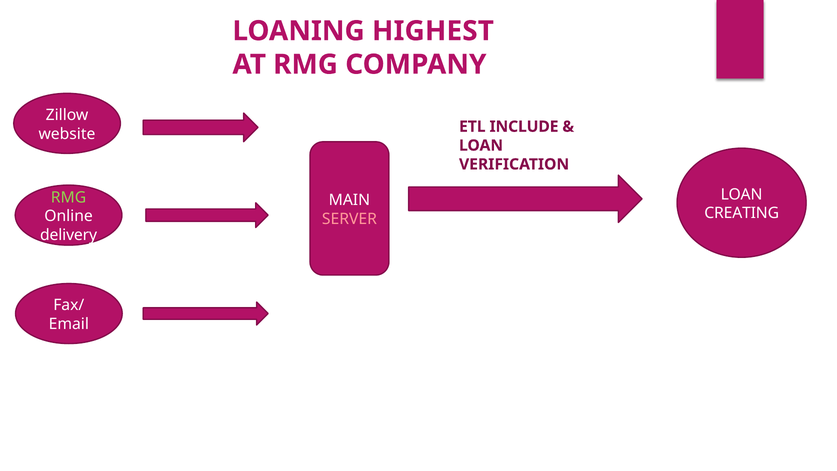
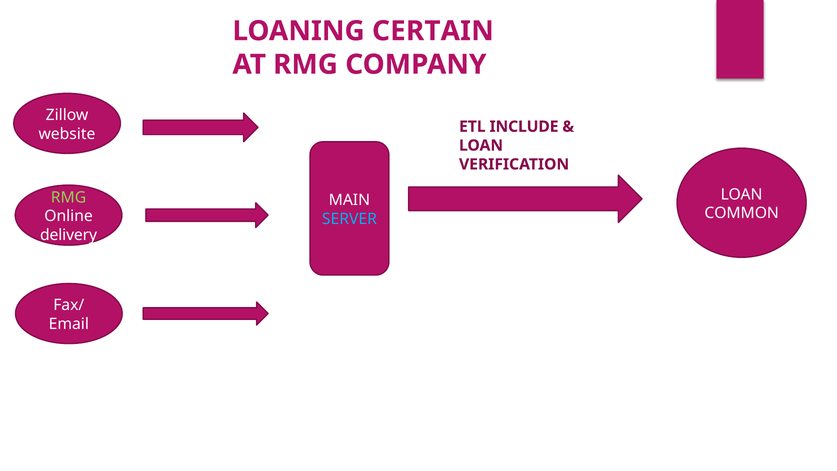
HIGHEST: HIGHEST -> CERTAIN
CREATING: CREATING -> COMMON
SERVER colour: pink -> light blue
